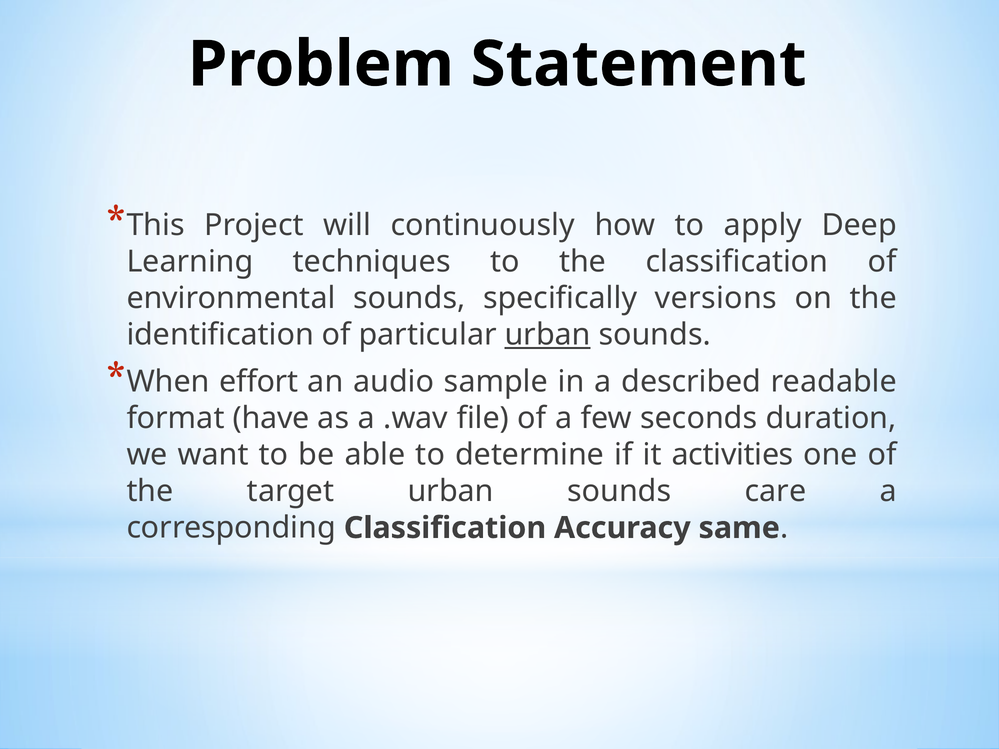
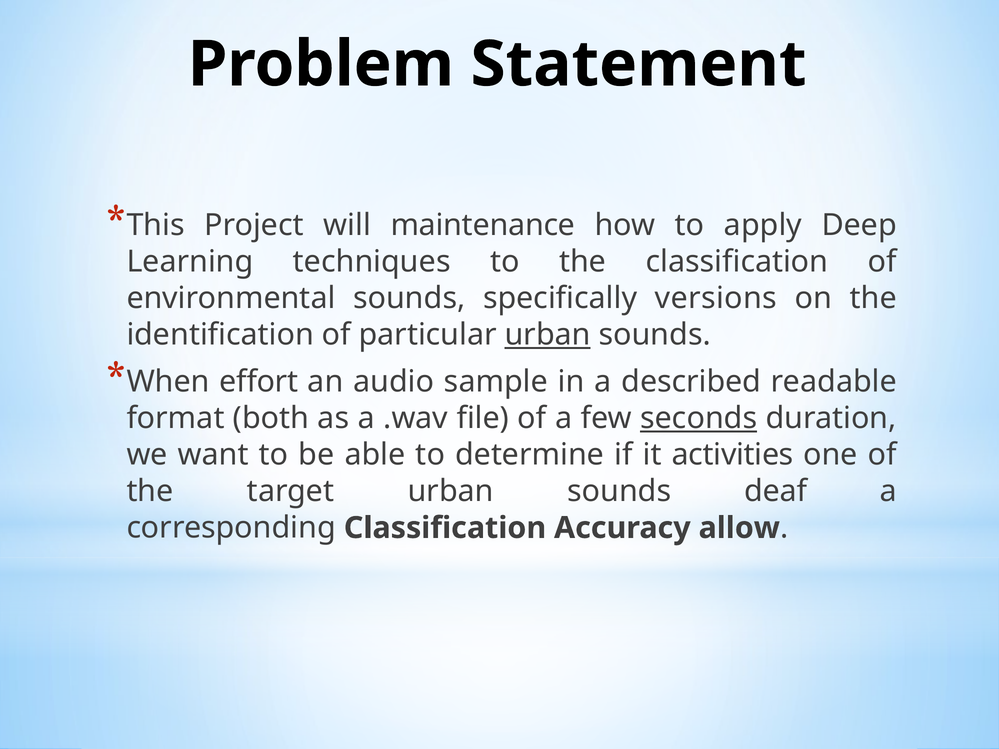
continuously: continuously -> maintenance
have: have -> both
seconds underline: none -> present
care: care -> deaf
same: same -> allow
